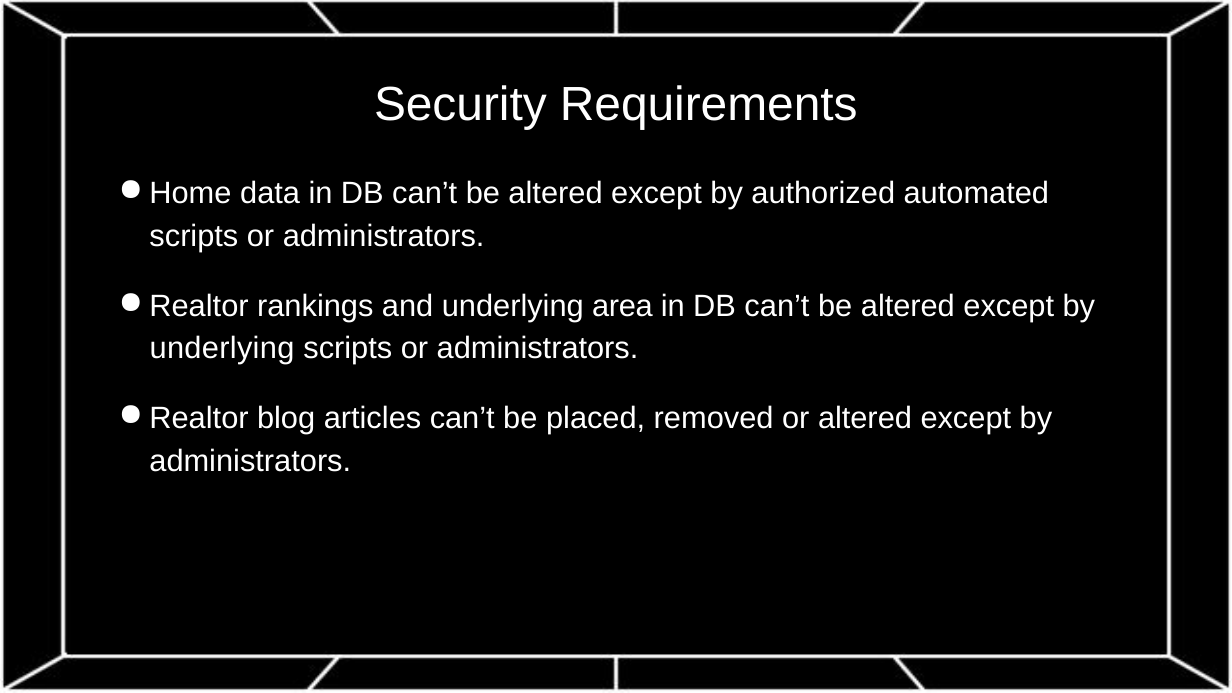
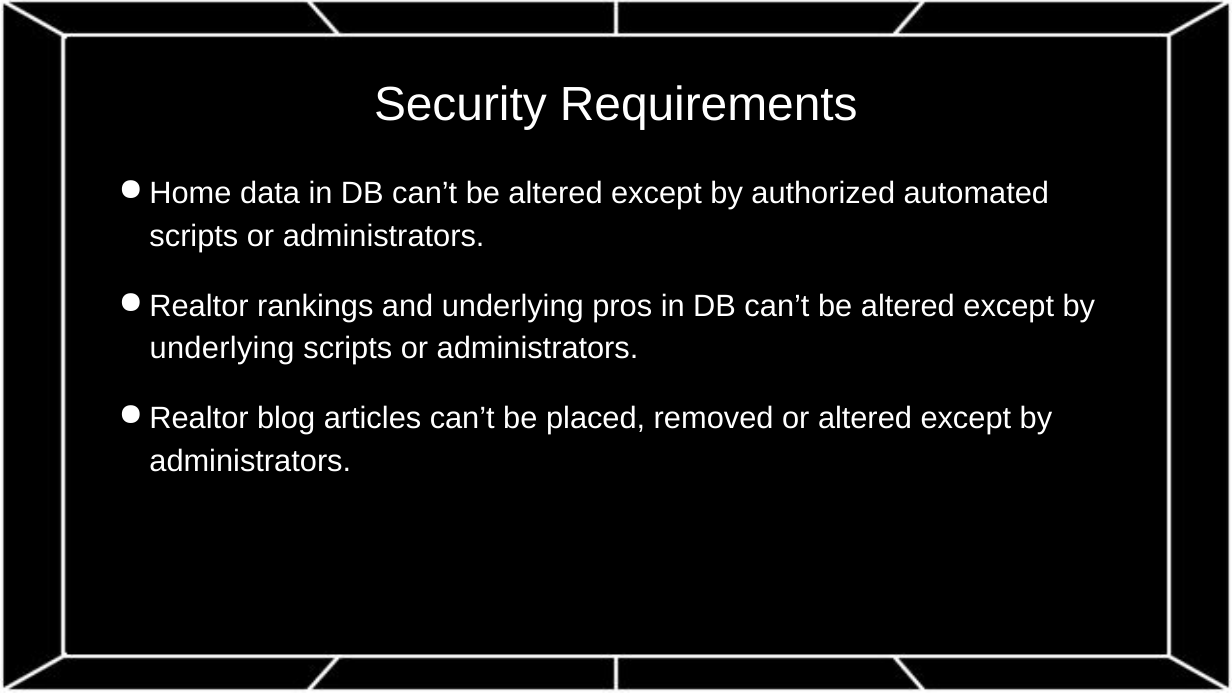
area: area -> pros
